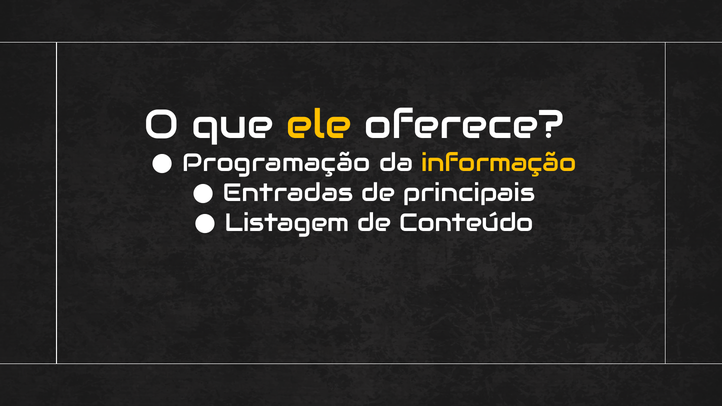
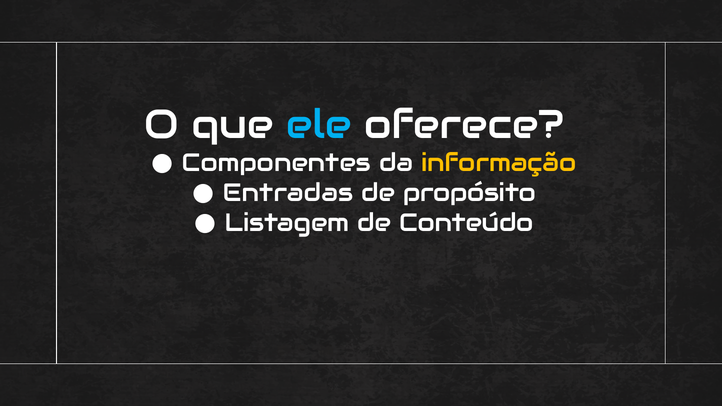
ele colour: yellow -> light blue
Programação: Programação -> Componentes
principais: principais -> propósito
